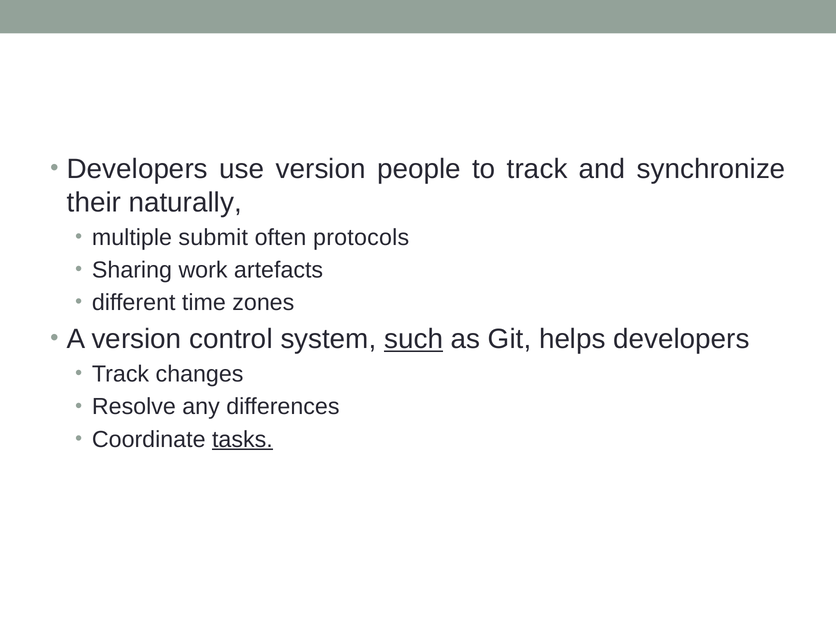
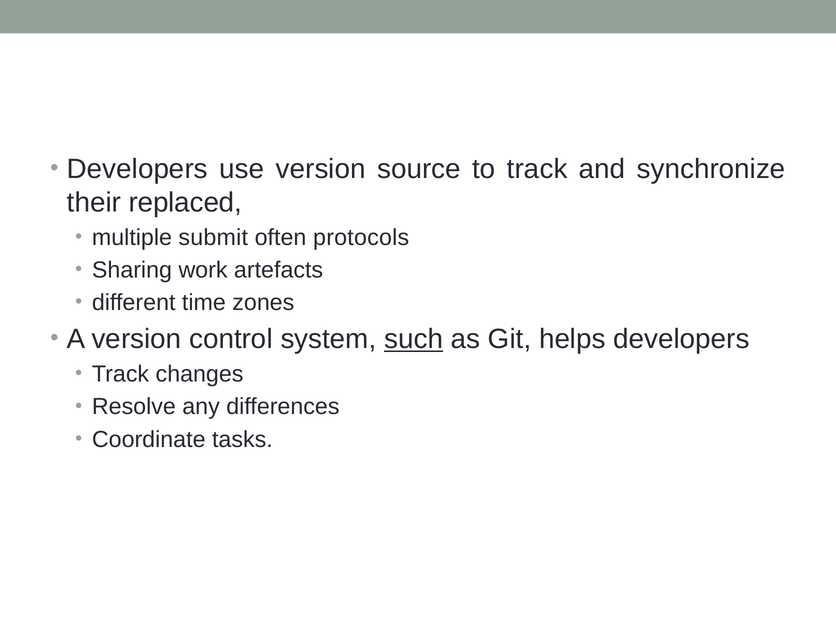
people: people -> source
naturally: naturally -> replaced
tasks underline: present -> none
